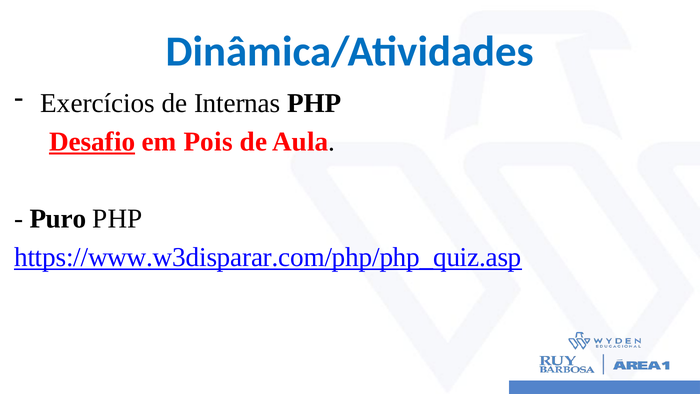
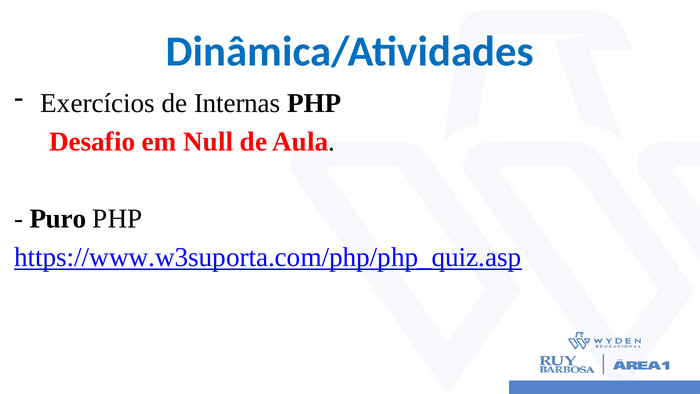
Desafio underline: present -> none
Pois: Pois -> Null
https://www.w3disparar.com/php/php_quiz.asp: https://www.w3disparar.com/php/php_quiz.asp -> https://www.w3suporta.com/php/php_quiz.asp
